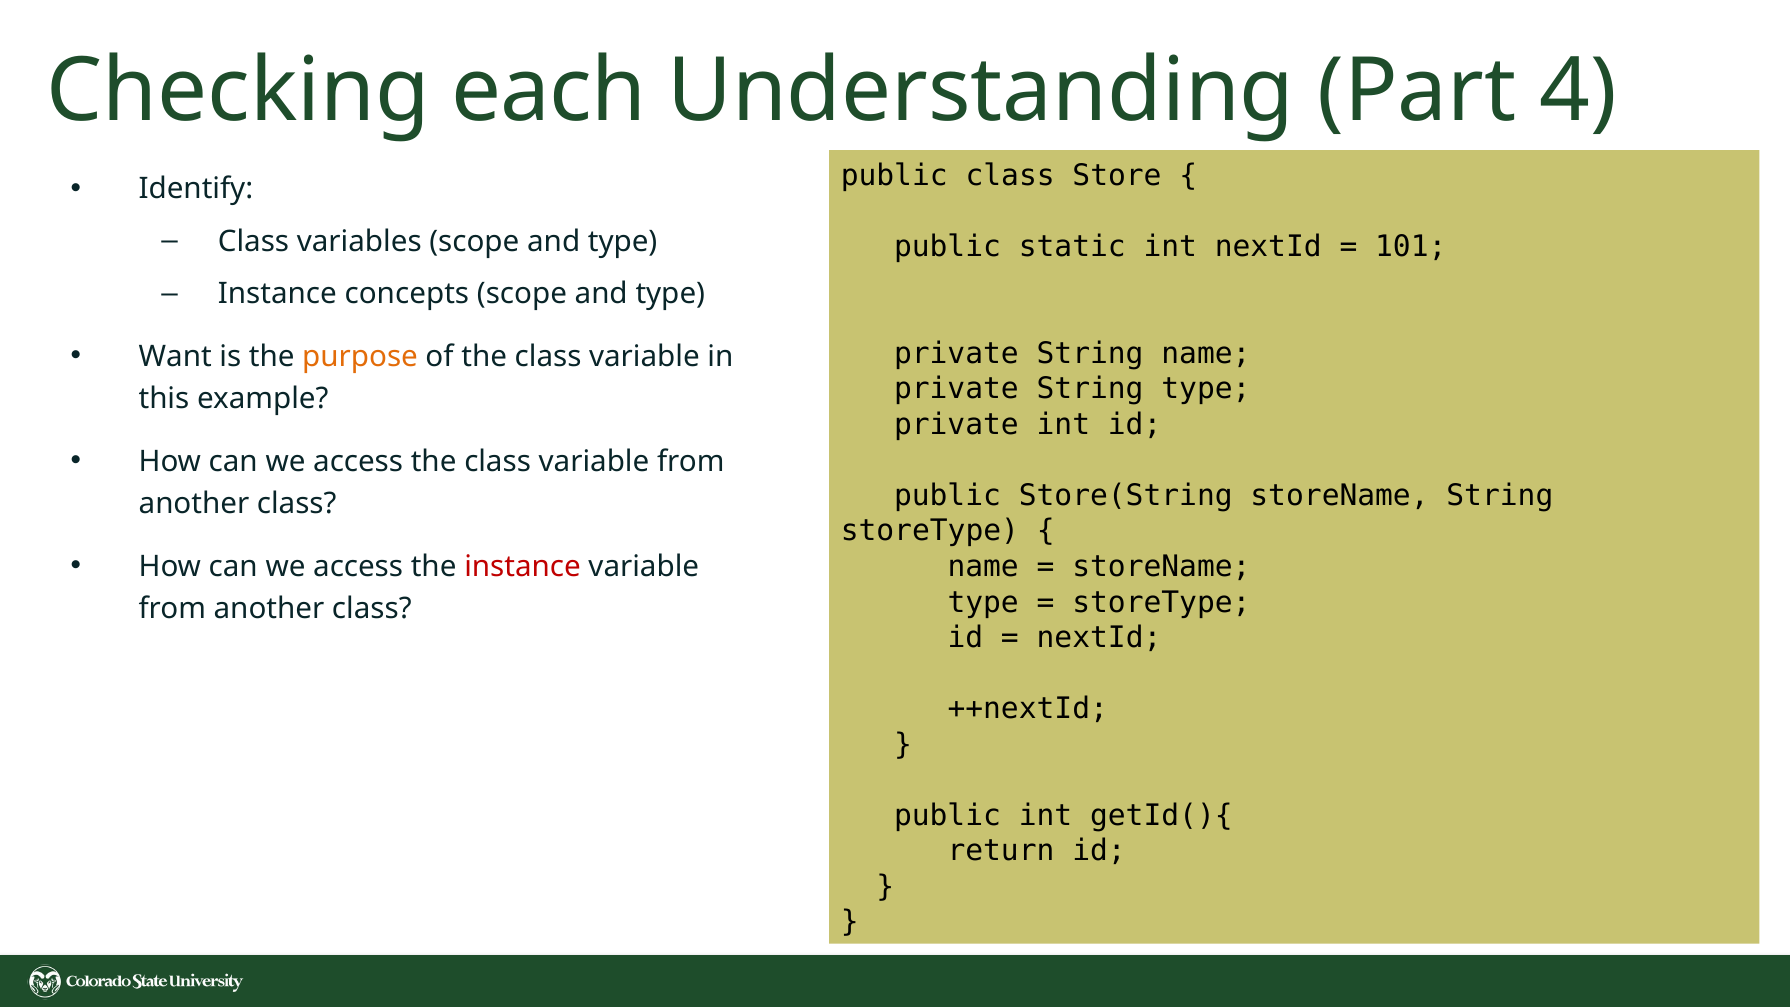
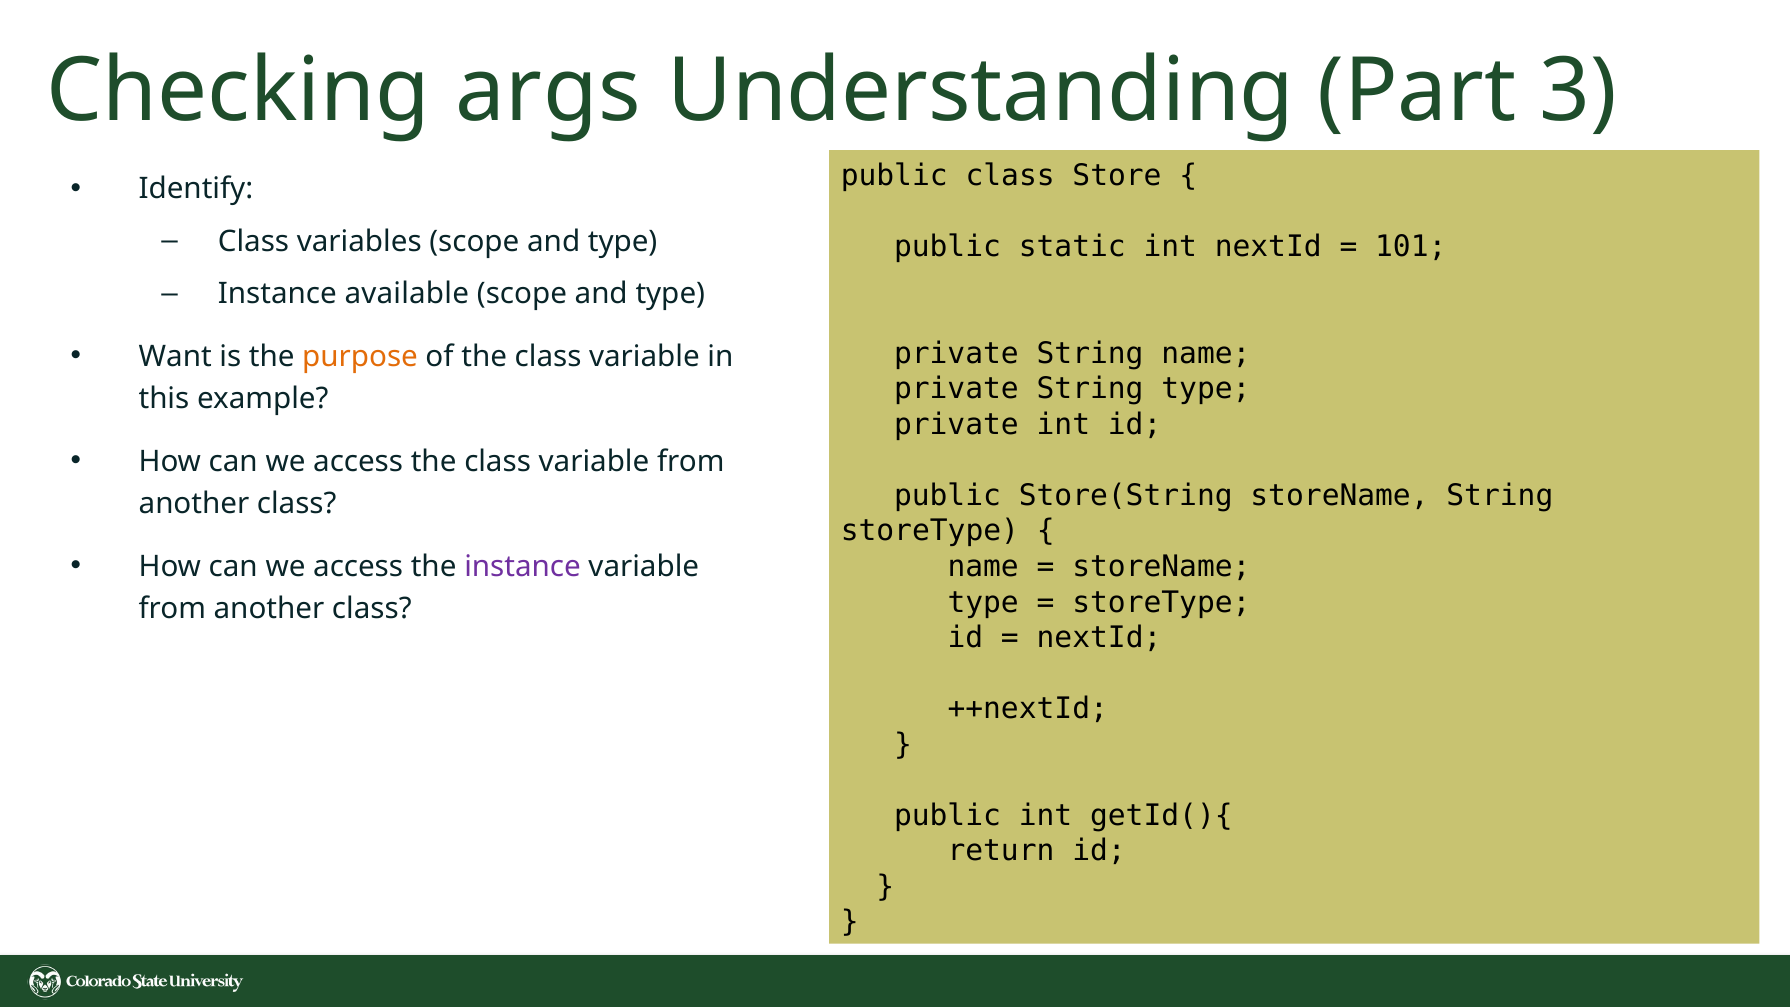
each: each -> args
4: 4 -> 3
concepts: concepts -> available
instance at (523, 566) colour: red -> purple
